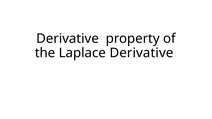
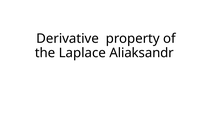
Laplace Derivative: Derivative -> Aliaksandr
